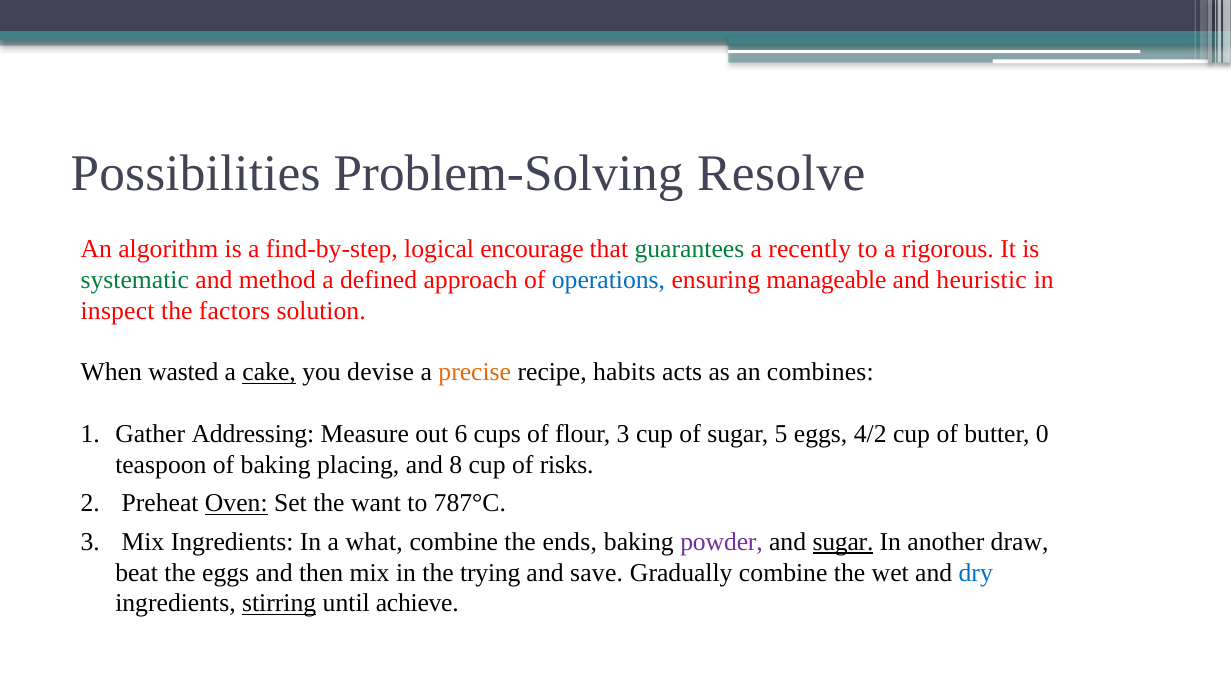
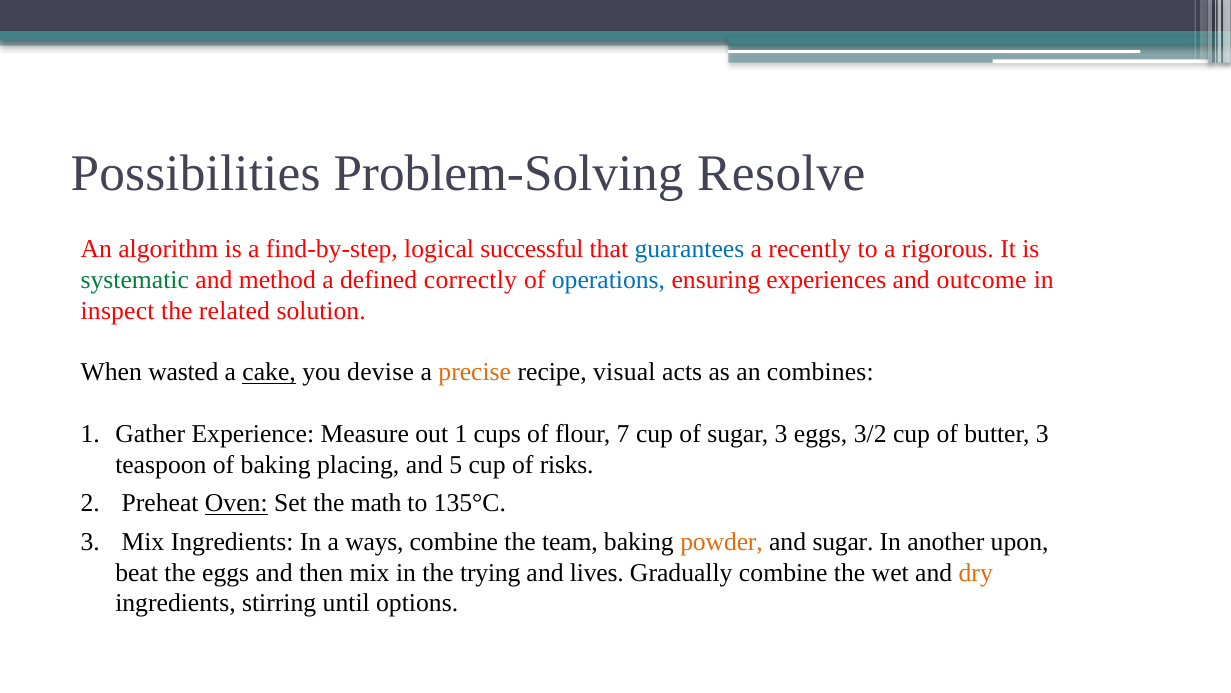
encourage: encourage -> successful
guarantees colour: green -> blue
approach: approach -> correctly
manageable: manageable -> experiences
heuristic: heuristic -> outcome
factors: factors -> related
habits: habits -> visual
Addressing: Addressing -> Experience
out 6: 6 -> 1
flour 3: 3 -> 7
sugar 5: 5 -> 3
4/2: 4/2 -> 3/2
butter 0: 0 -> 3
8: 8 -> 5
want: want -> math
787°C: 787°C -> 135°C
what: what -> ways
ends: ends -> team
powder colour: purple -> orange
sugar at (843, 541) underline: present -> none
draw: draw -> upon
save: save -> lives
dry colour: blue -> orange
stirring underline: present -> none
achieve: achieve -> options
